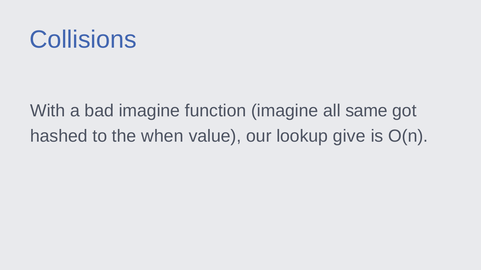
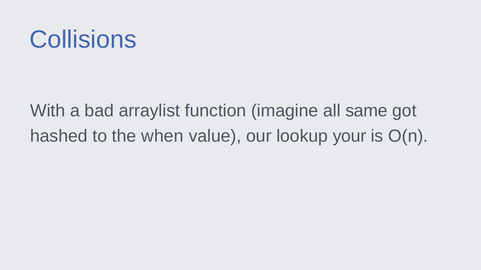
bad imagine: imagine -> arraylist
give: give -> your
